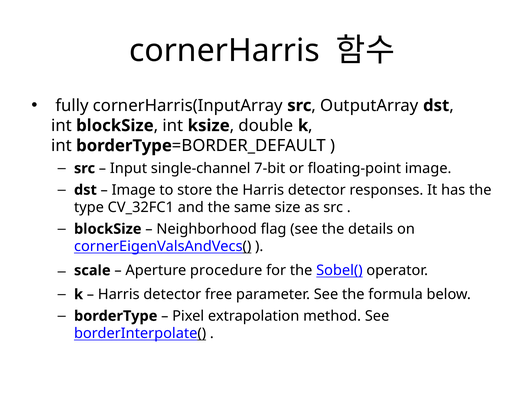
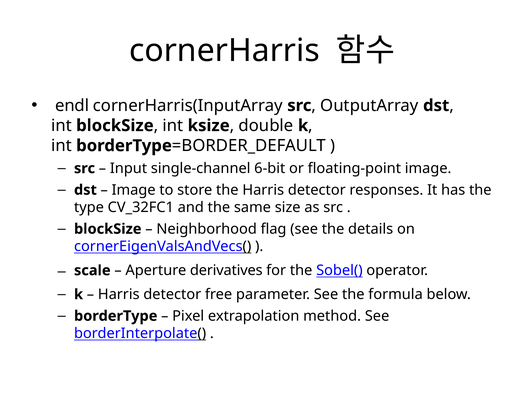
fully: fully -> endl
7-bit: 7-bit -> 6-bit
procedure: procedure -> derivatives
